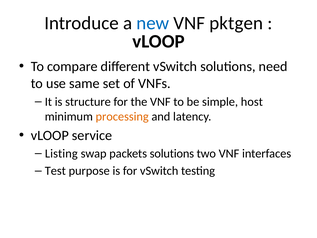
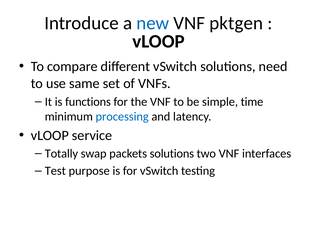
structure: structure -> functions
host: host -> time
processing colour: orange -> blue
Listing: Listing -> Totally
